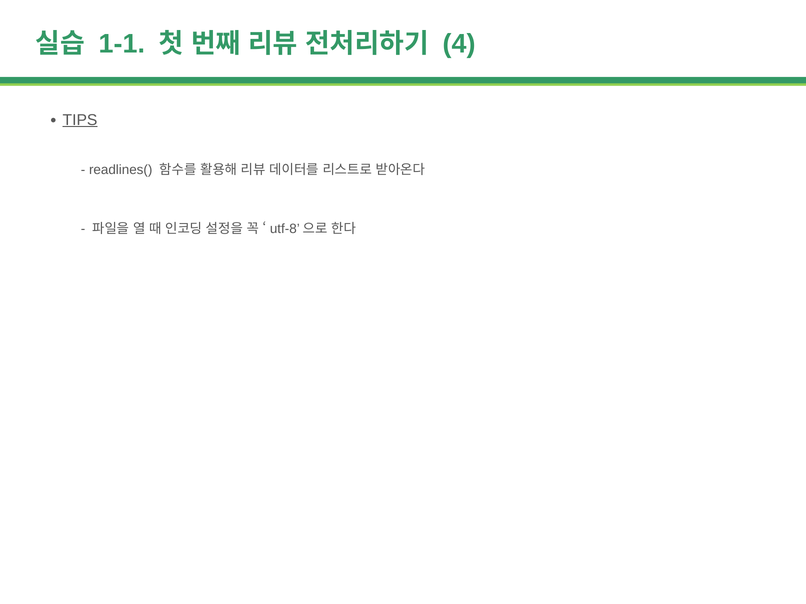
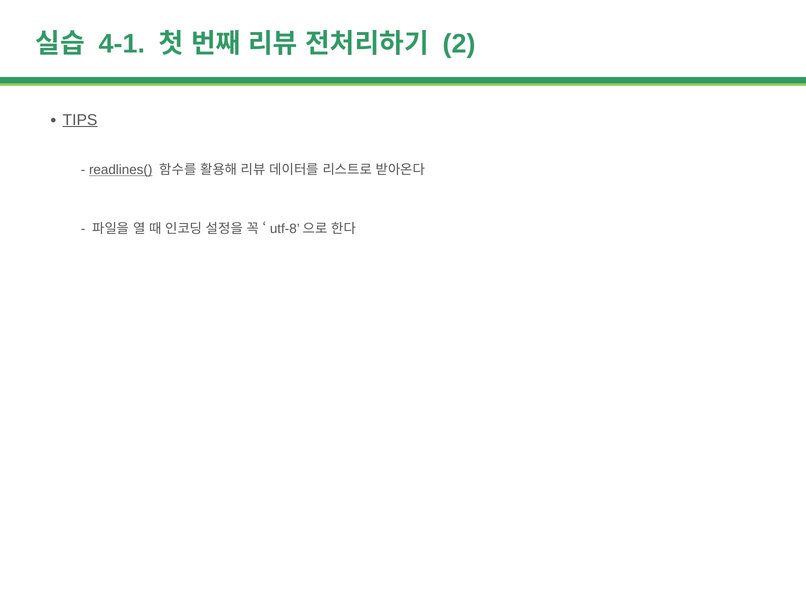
1-1: 1-1 -> 4-1
4: 4 -> 2
readlines( underline: none -> present
